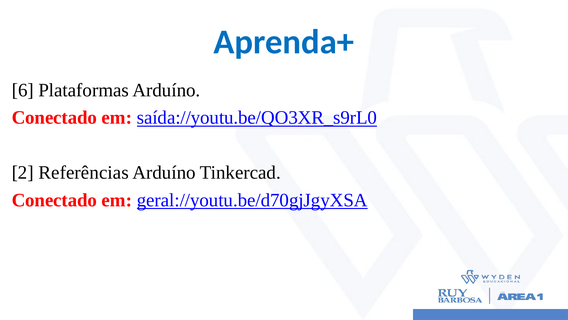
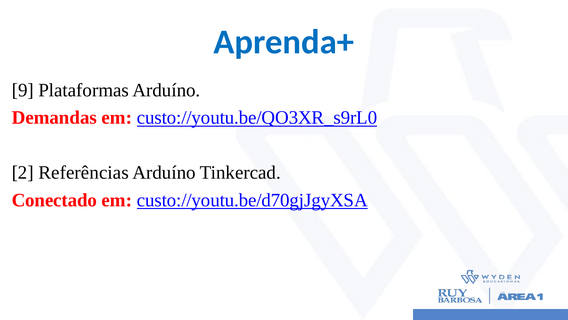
6: 6 -> 9
Conectado at (54, 118): Conectado -> Demandas
saída://youtu.be/QO3XR_s9rL0: saída://youtu.be/QO3XR_s9rL0 -> custo://youtu.be/QO3XR_s9rL0
geral://youtu.be/d70gjJgyXSA: geral://youtu.be/d70gjJgyXSA -> custo://youtu.be/d70gjJgyXSA
